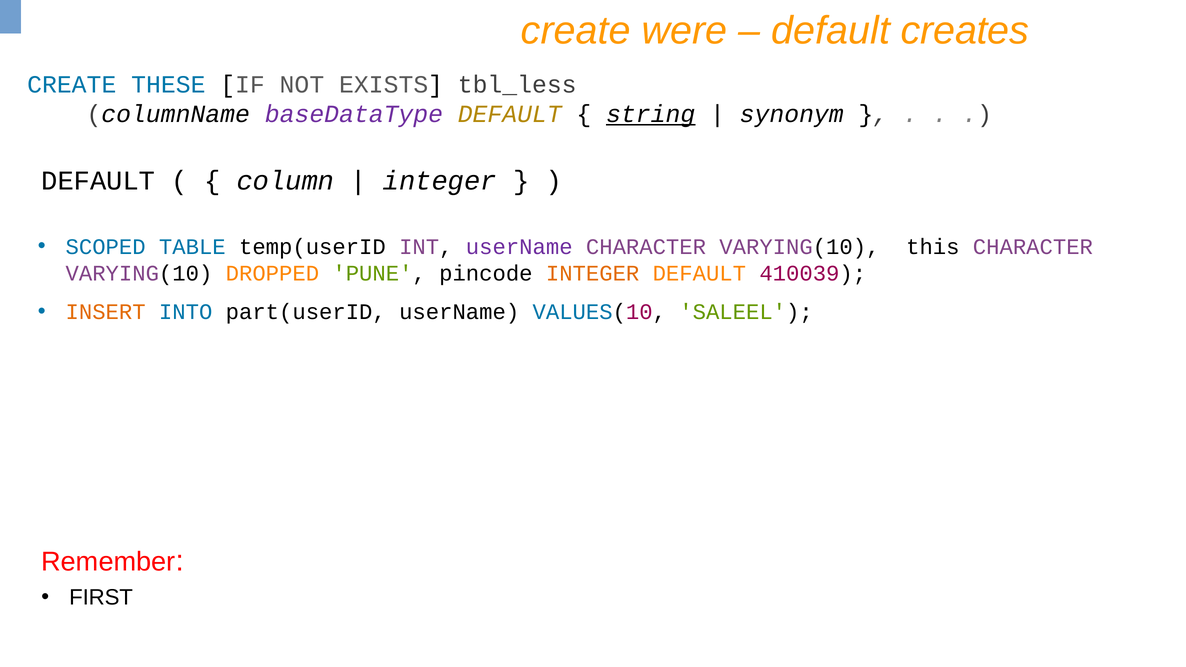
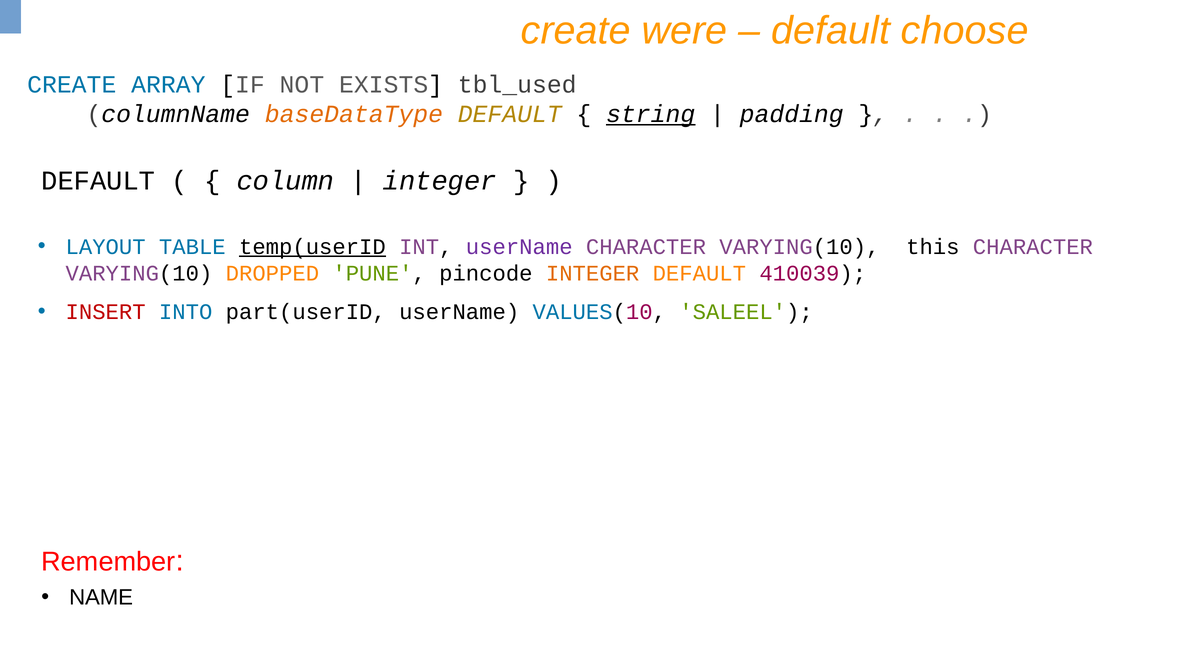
creates: creates -> choose
THESE: THESE -> ARRAY
tbl_less: tbl_less -> tbl_used
baseDataType colour: purple -> orange
synonym: synonym -> padding
SCOPED: SCOPED -> LAYOUT
temp(userID underline: none -> present
INSERT colour: orange -> red
FIRST: FIRST -> NAME
